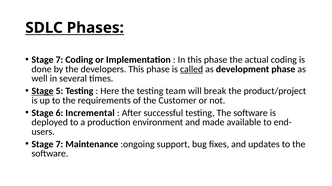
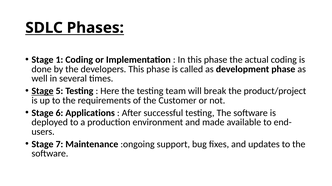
7 at (59, 60): 7 -> 1
called underline: present -> none
Incremental: Incremental -> Applications
